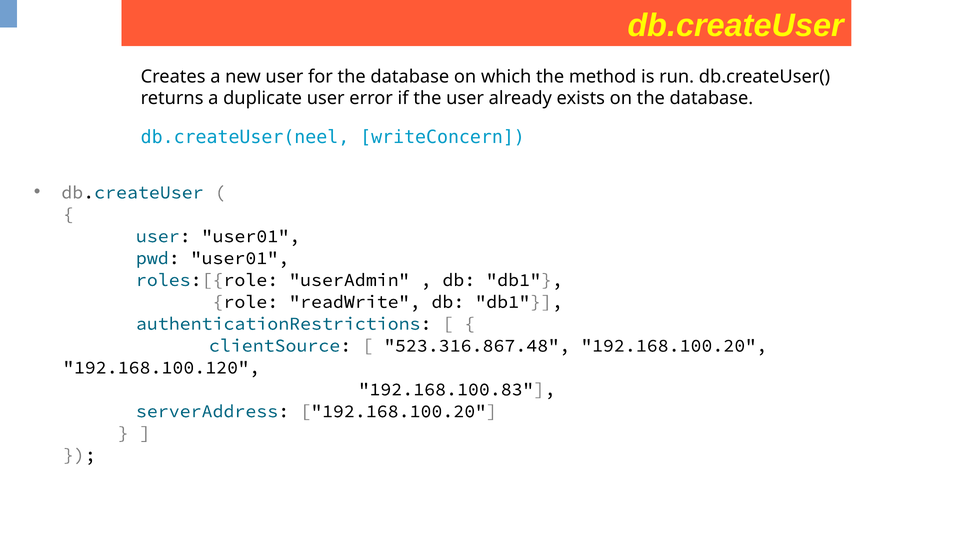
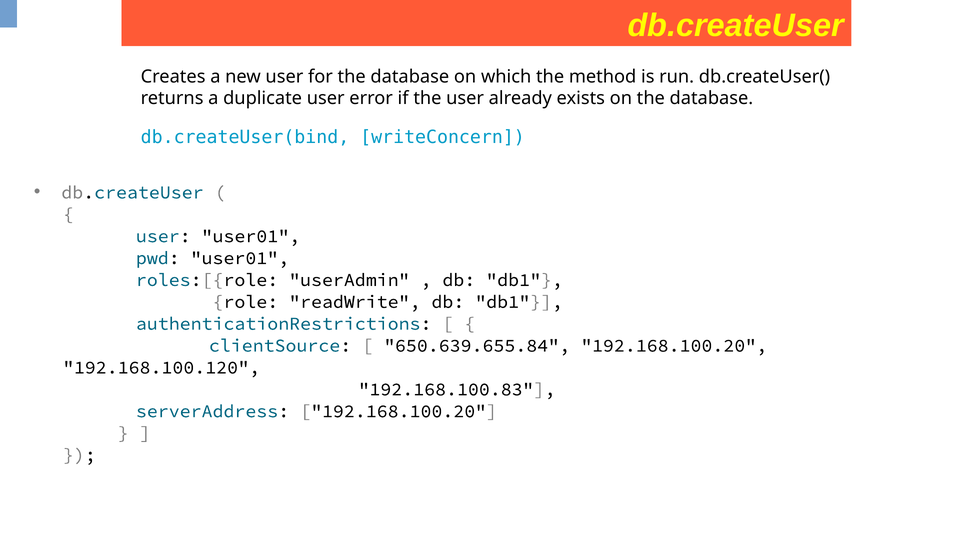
db.createUser(neel: db.createUser(neel -> db.createUser(bind
523.316.867.48: 523.316.867.48 -> 650.639.655.84
